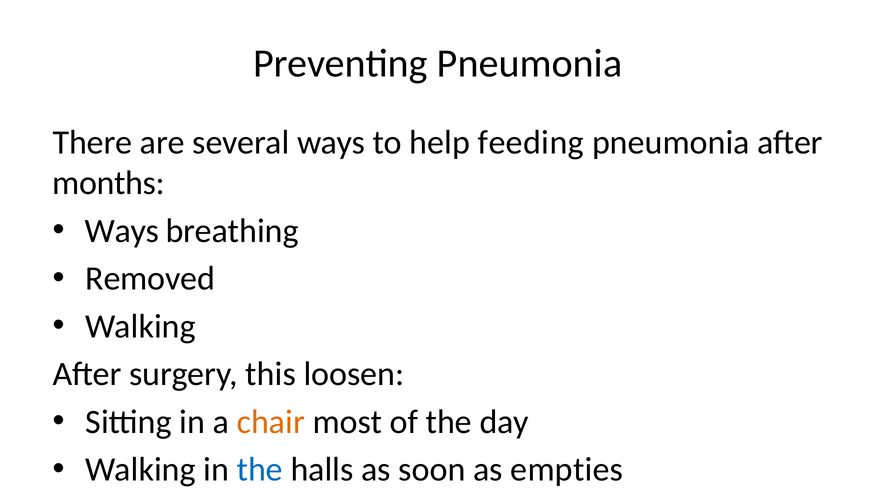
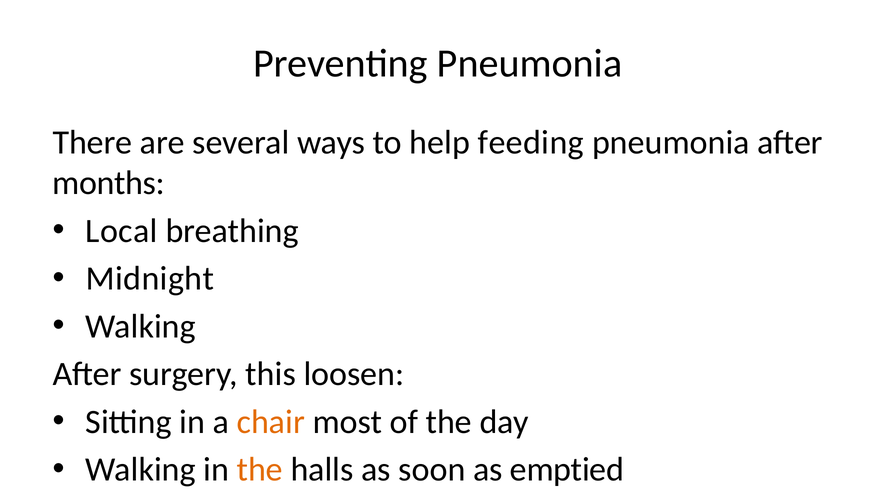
Ways at (122, 231): Ways -> Local
Removed: Removed -> Midnight
the at (260, 469) colour: blue -> orange
empties: empties -> emptied
